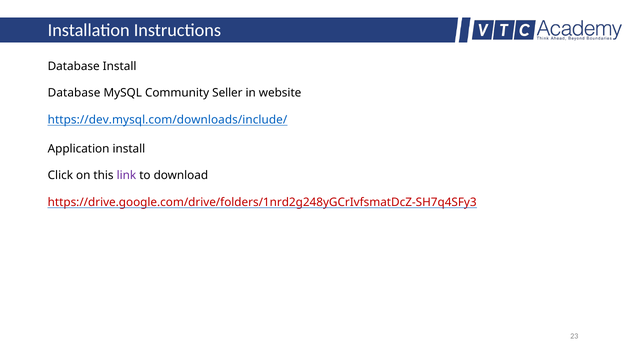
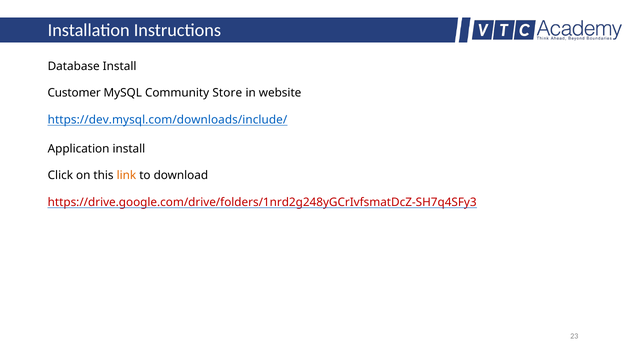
Database at (74, 93): Database -> Customer
Seller: Seller -> Store
link colour: purple -> orange
